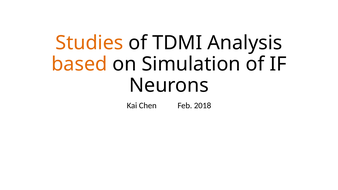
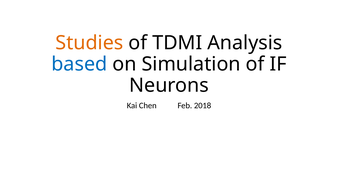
based colour: orange -> blue
